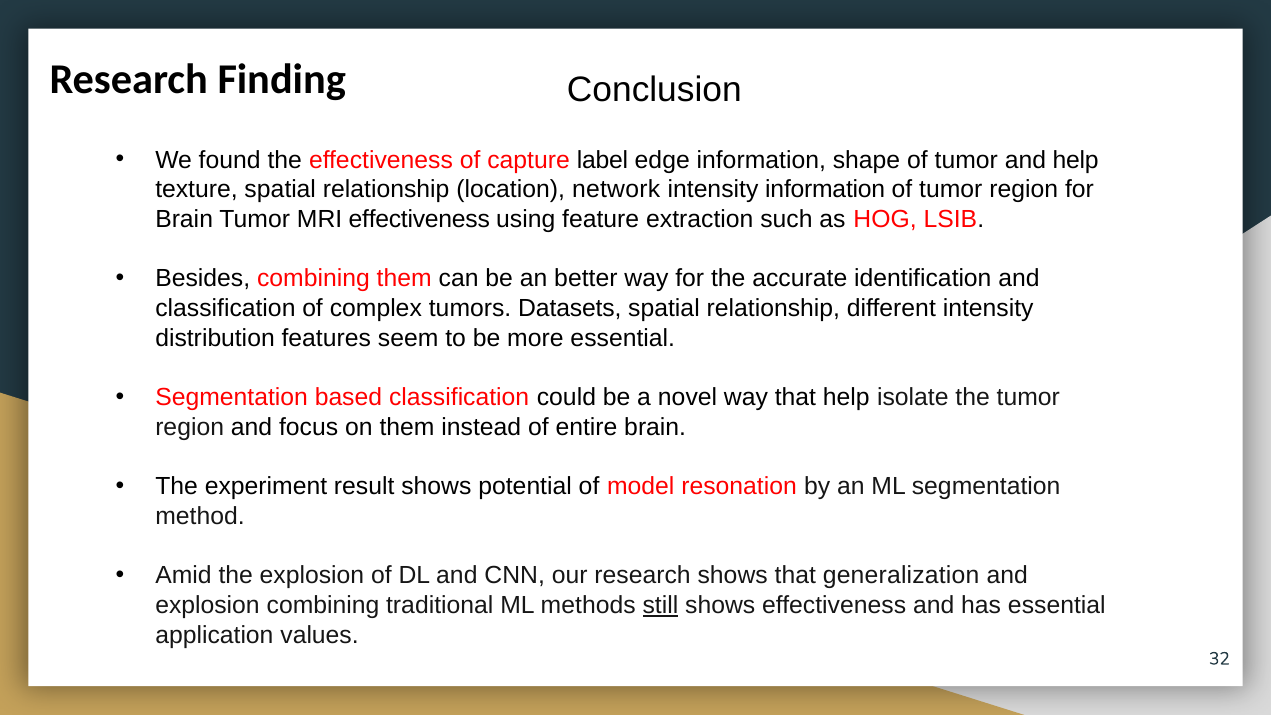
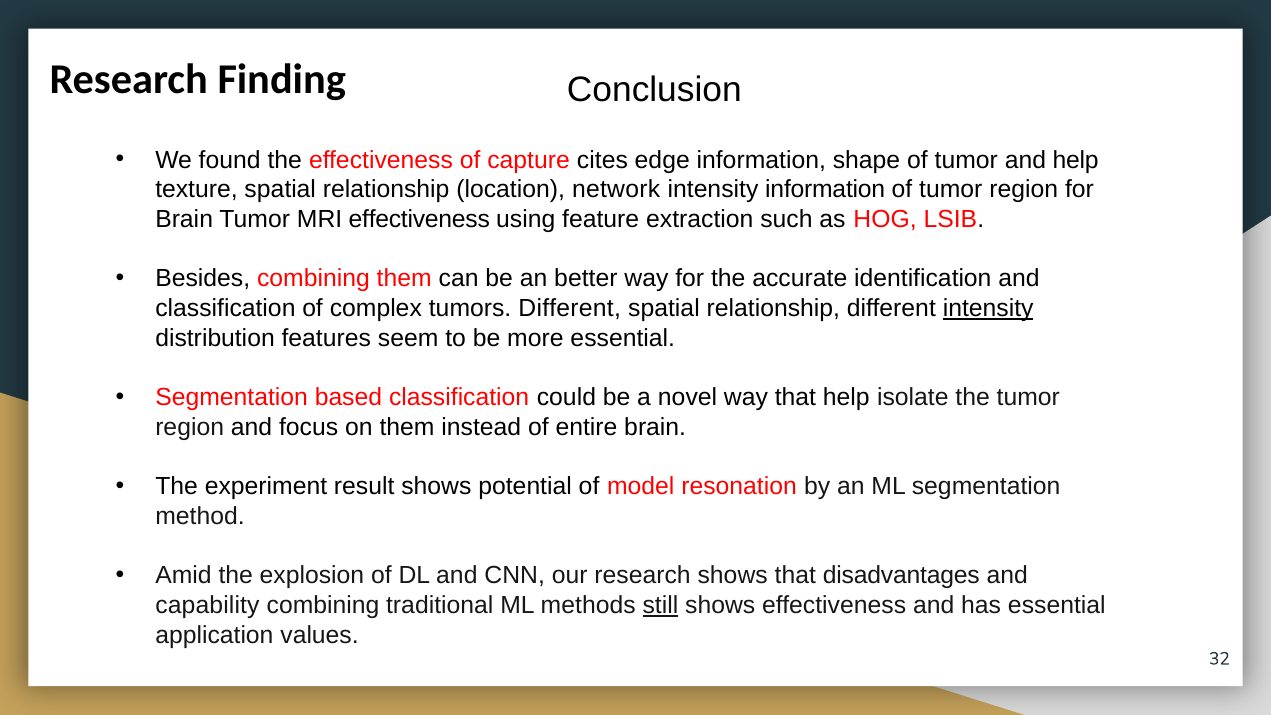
label: label -> cites
tumors Datasets: Datasets -> Different
intensity at (988, 308) underline: none -> present
generalization: generalization -> disadvantages
explosion at (207, 605): explosion -> capability
